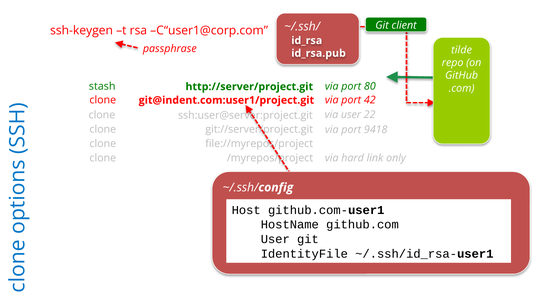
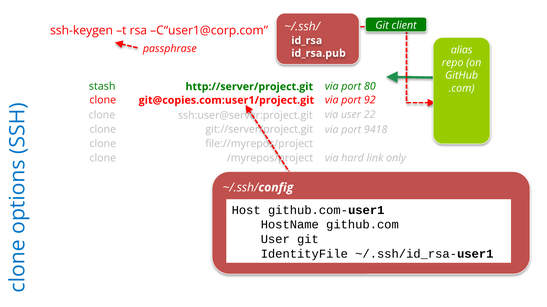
tilde: tilde -> alias
git@indent.com:user1/project.git: git@indent.com:user1/project.git -> git@copies.com:user1/project.git
42: 42 -> 92
